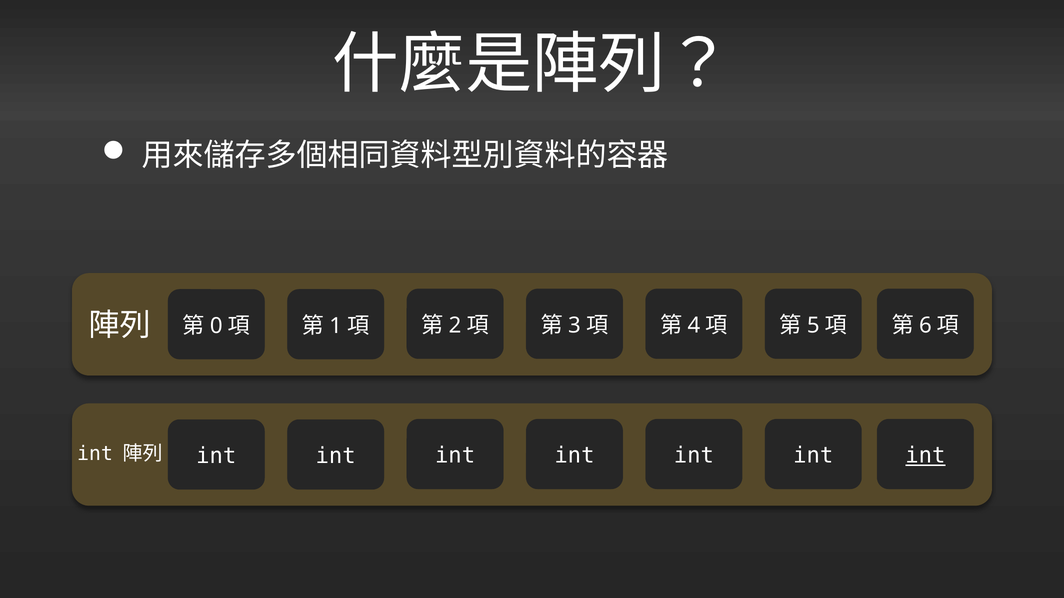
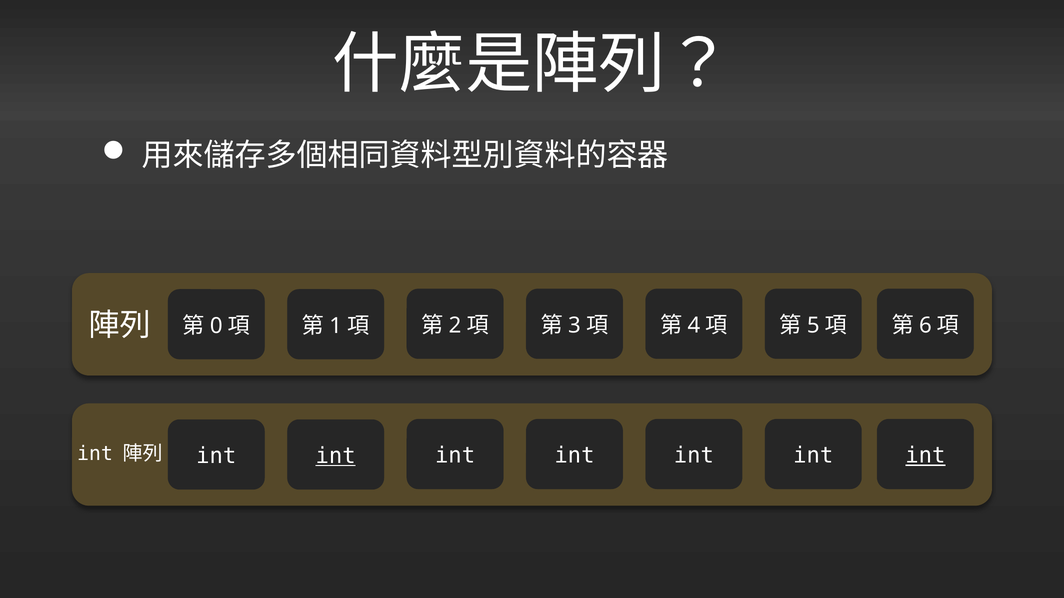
int at (336, 456) underline: none -> present
